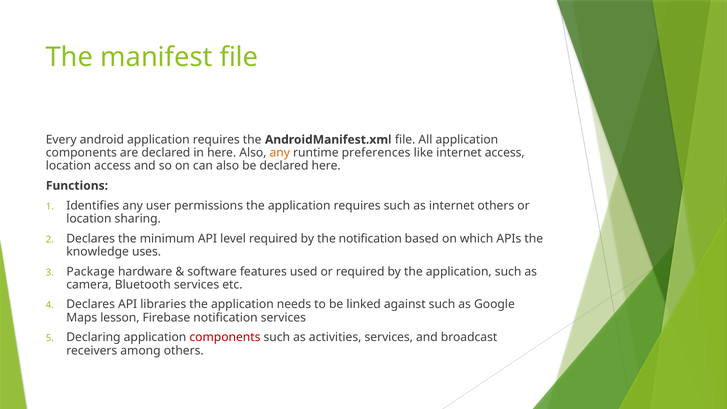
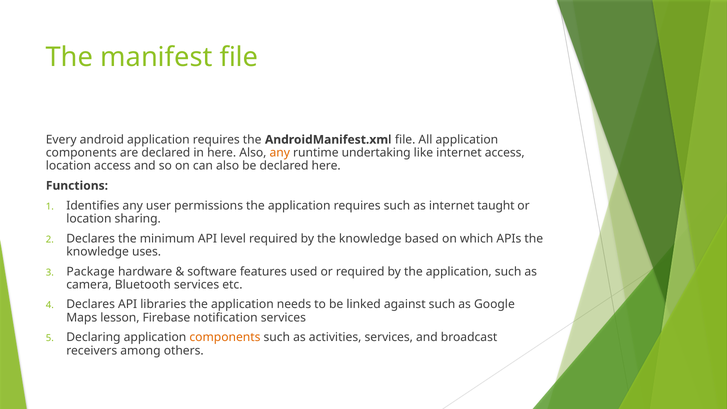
preferences: preferences -> undertaking
internet others: others -> taught
by the notification: notification -> knowledge
components at (225, 337) colour: red -> orange
